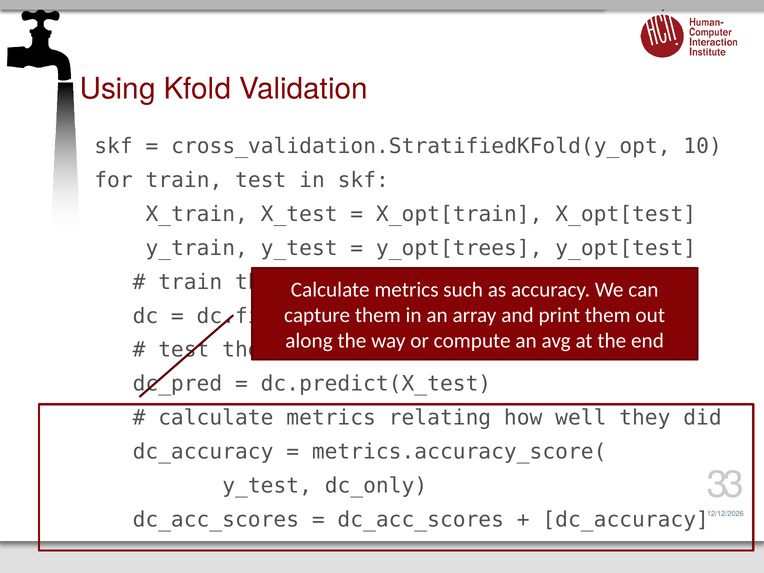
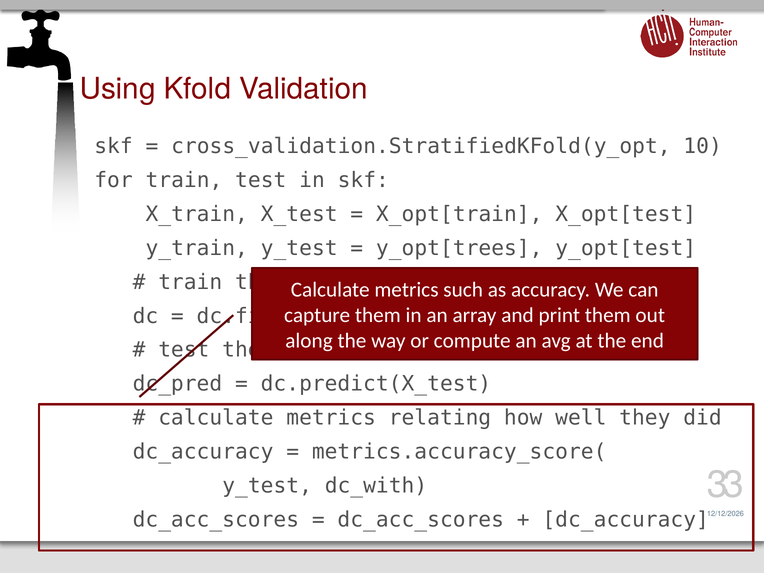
dc_only: dc_only -> dc_with
